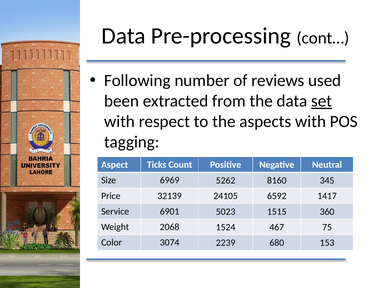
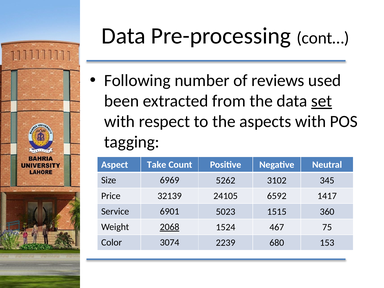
Ticks: Ticks -> Take
8160: 8160 -> 3102
2068 underline: none -> present
